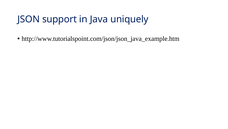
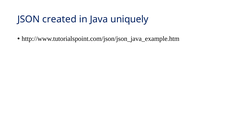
support: support -> created
